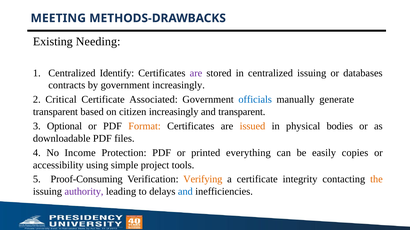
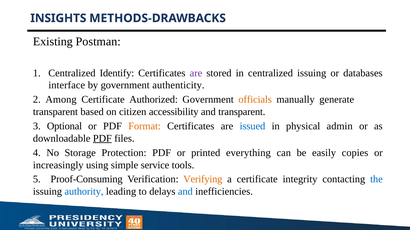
MEETING: MEETING -> INSIGHTS
Needing: Needing -> Postman
contracts: contracts -> interface
government increasingly: increasingly -> authenticity
Critical: Critical -> Among
Associated: Associated -> Authorized
officials colour: blue -> orange
citizen increasingly: increasingly -> accessibility
issued colour: orange -> blue
bodies: bodies -> admin
PDF at (102, 139) underline: none -> present
Income: Income -> Storage
accessibility: accessibility -> increasingly
project: project -> service
the colour: orange -> blue
authority colour: purple -> blue
